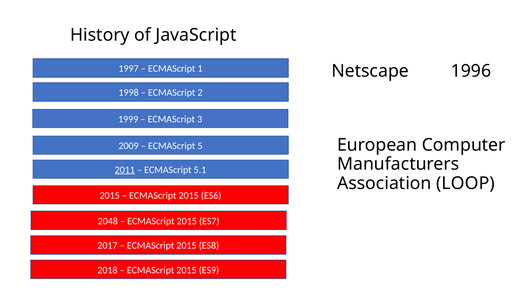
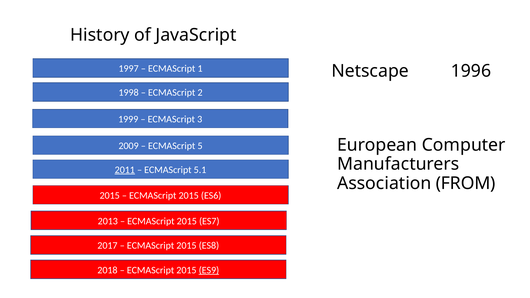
LOOP: LOOP -> FROM
2048: 2048 -> 2013
ES9 underline: none -> present
